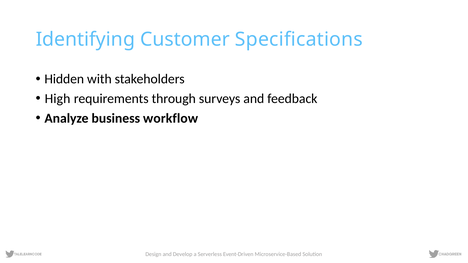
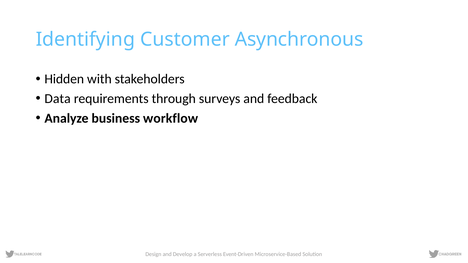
Specifications: Specifications -> Asynchronous
High: High -> Data
